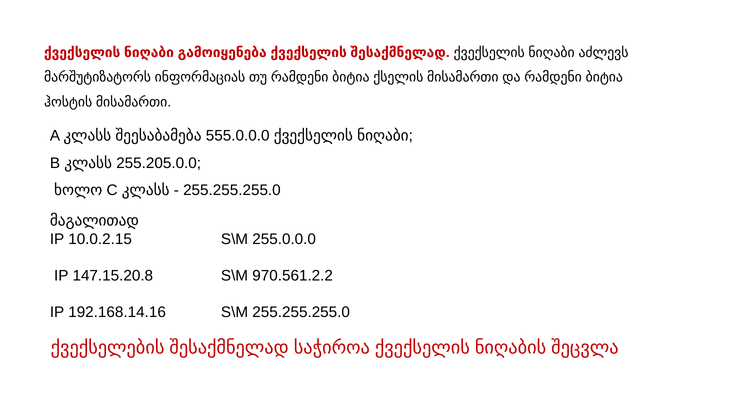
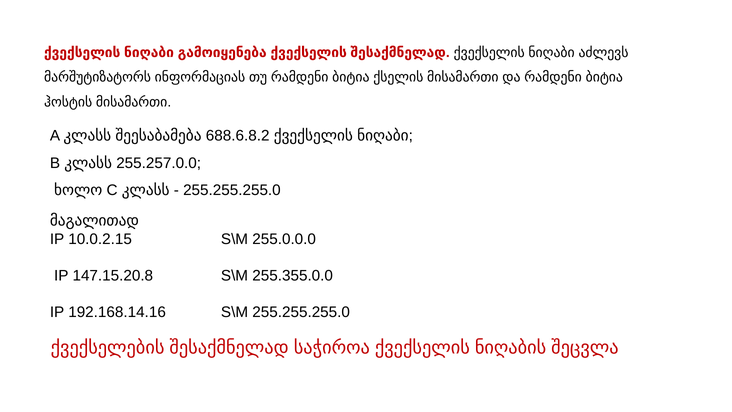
555.0.0.0: 555.0.0.0 -> 688.6.8.2
255.205.0.0: 255.205.0.0 -> 255.257.0.0
970.561.2.2: 970.561.2.2 -> 255.355.0.0
